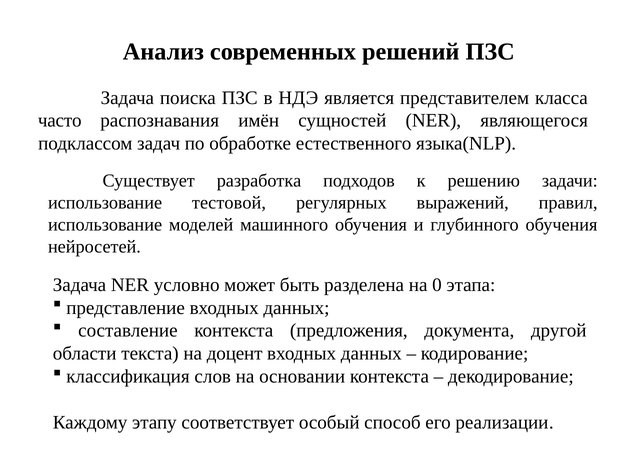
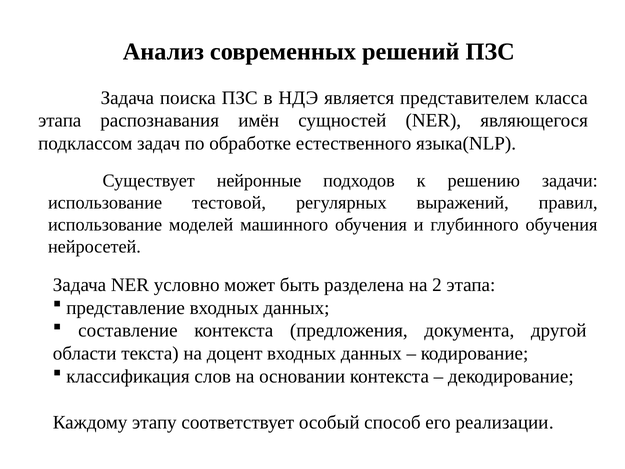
часто at (60, 121): часто -> этапа
разработка: разработка -> нейронные
0: 0 -> 2
